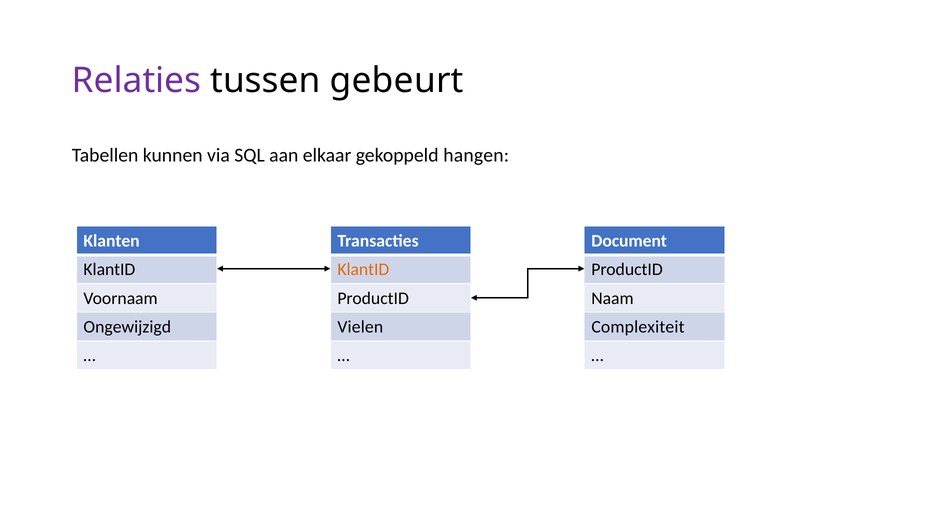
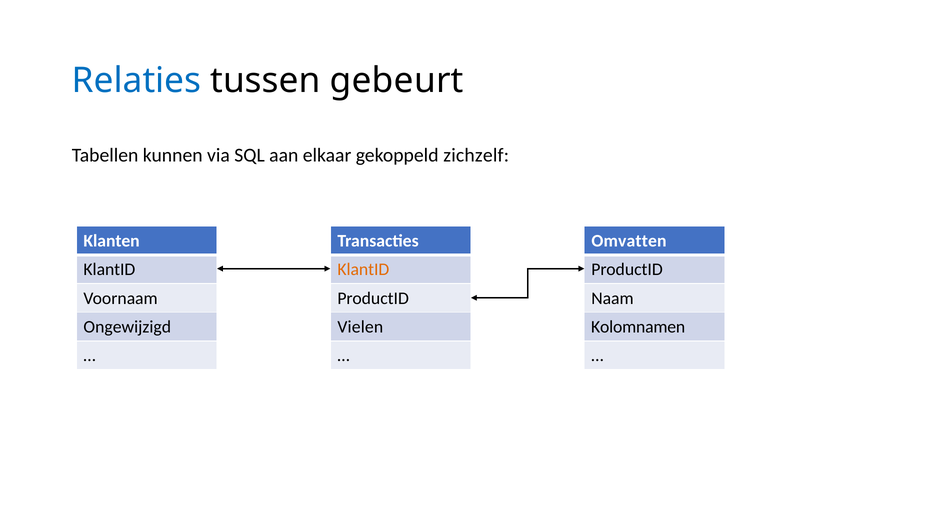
Relaties colour: purple -> blue
hangen: hangen -> zichzelf
Document: Document -> Omvatten
Complexiteit: Complexiteit -> Kolomnamen
